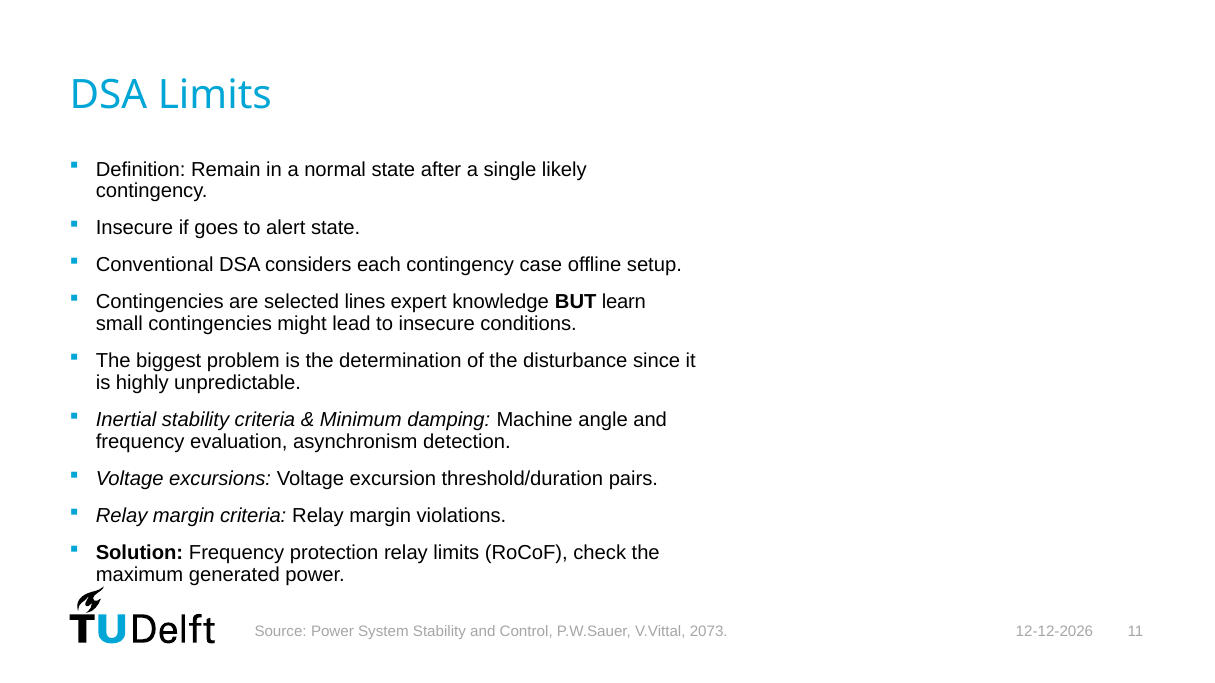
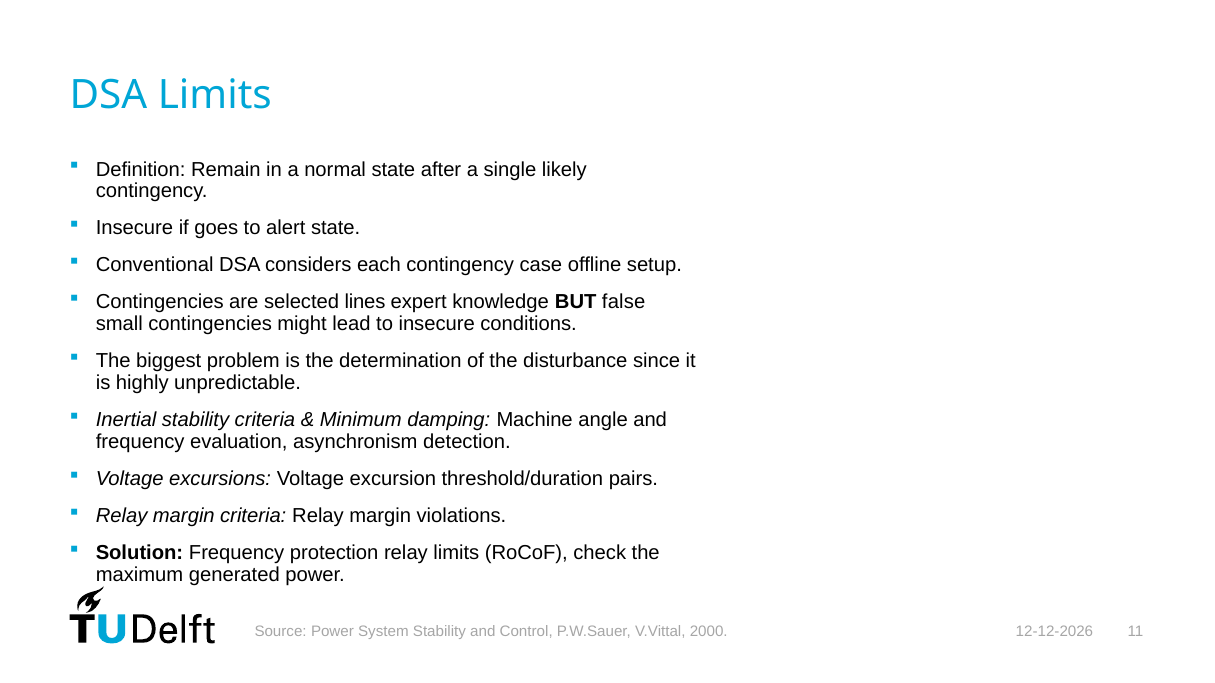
learn: learn -> false
2073: 2073 -> 2000
